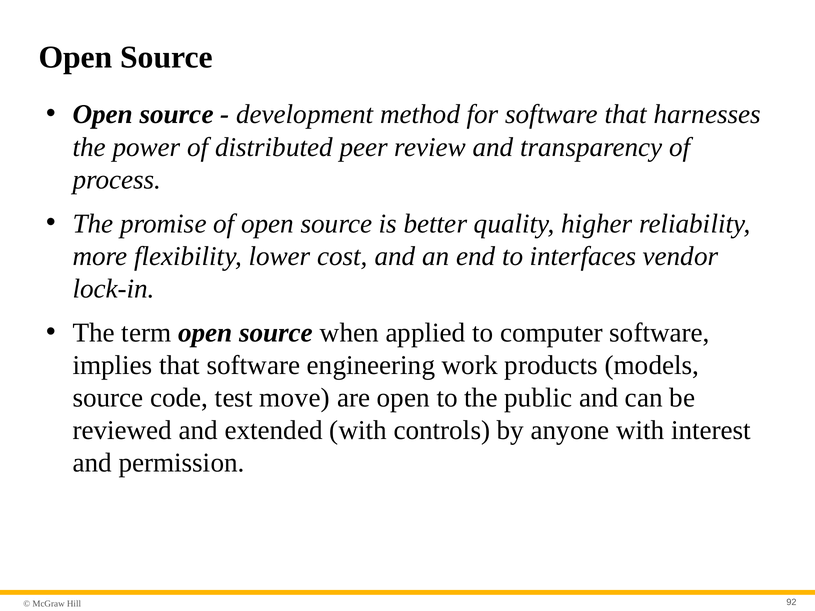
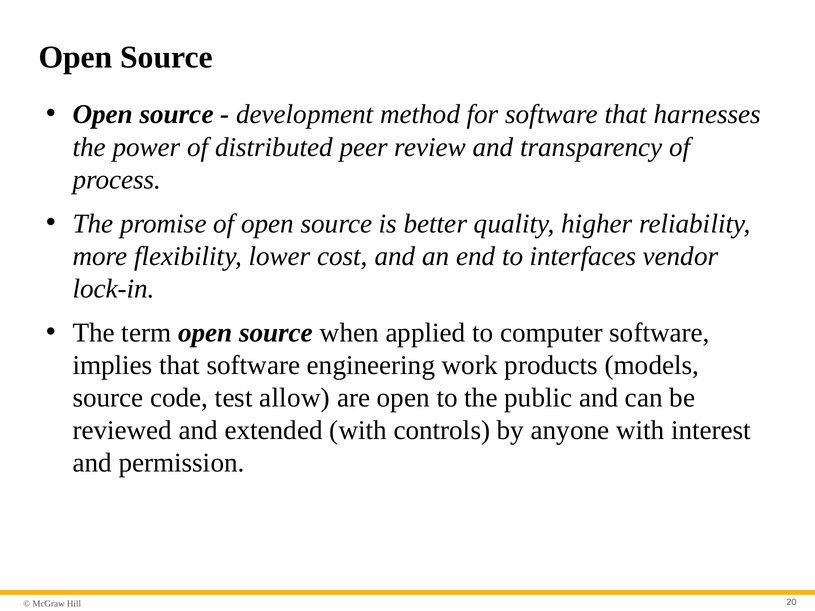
move: move -> allow
92: 92 -> 20
